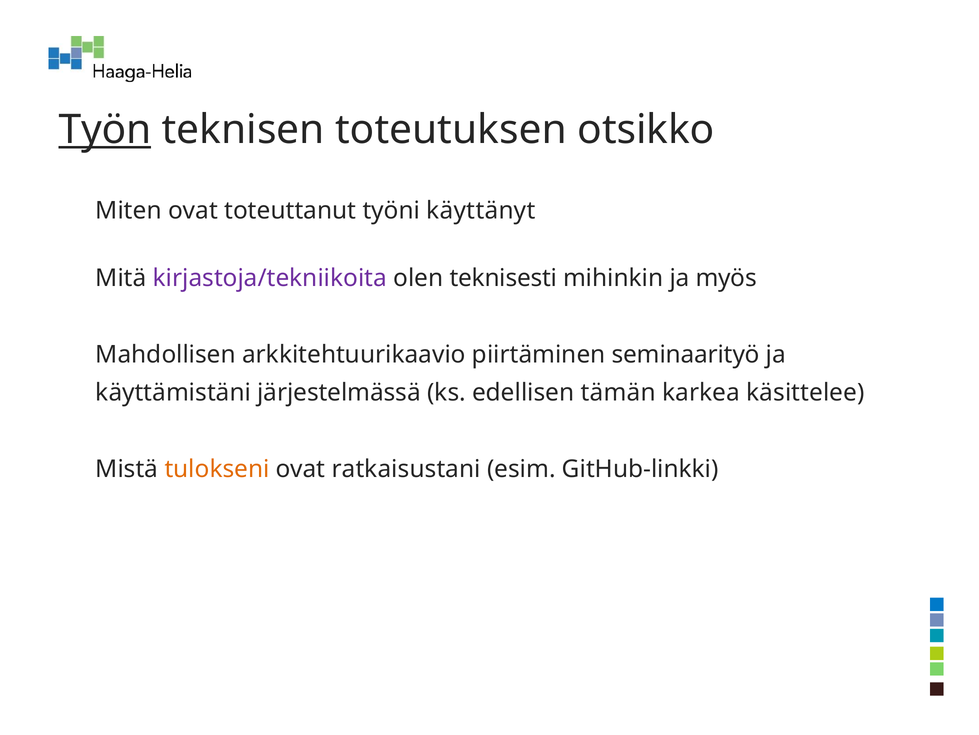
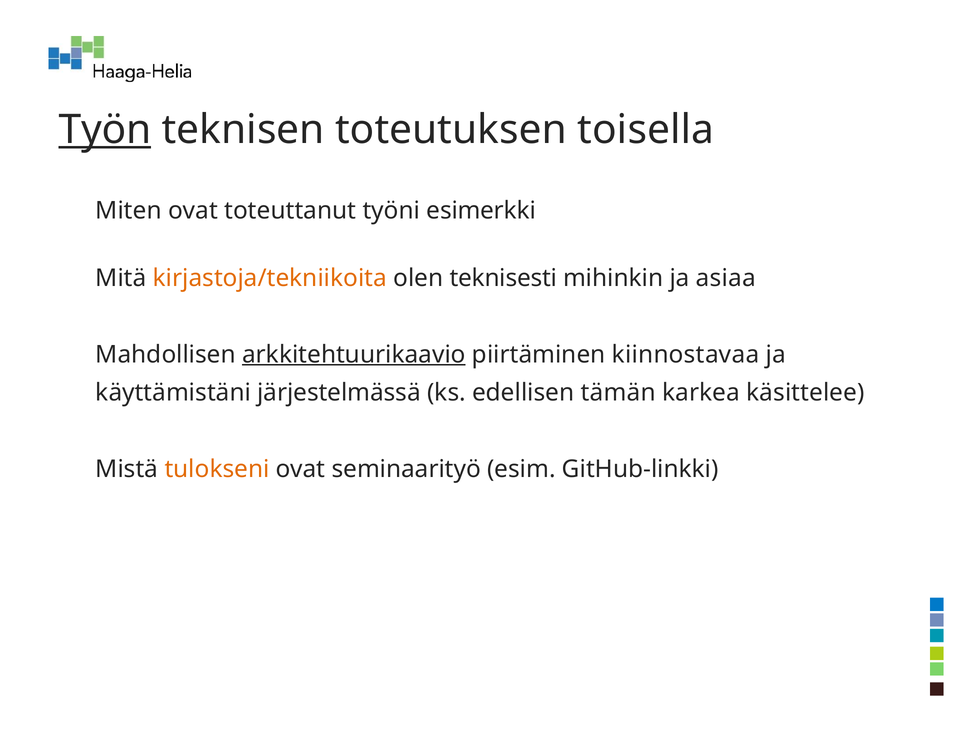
otsikko: otsikko -> toisella
käyttänyt: käyttänyt -> esimerkki
kirjastoja/tekniikoita colour: purple -> orange
myös: myös -> asiaa
arkkitehtuurikaavio underline: none -> present
seminaarityö: seminaarityö -> kiinnostavaa
ratkaisustani: ratkaisustani -> seminaarityö
